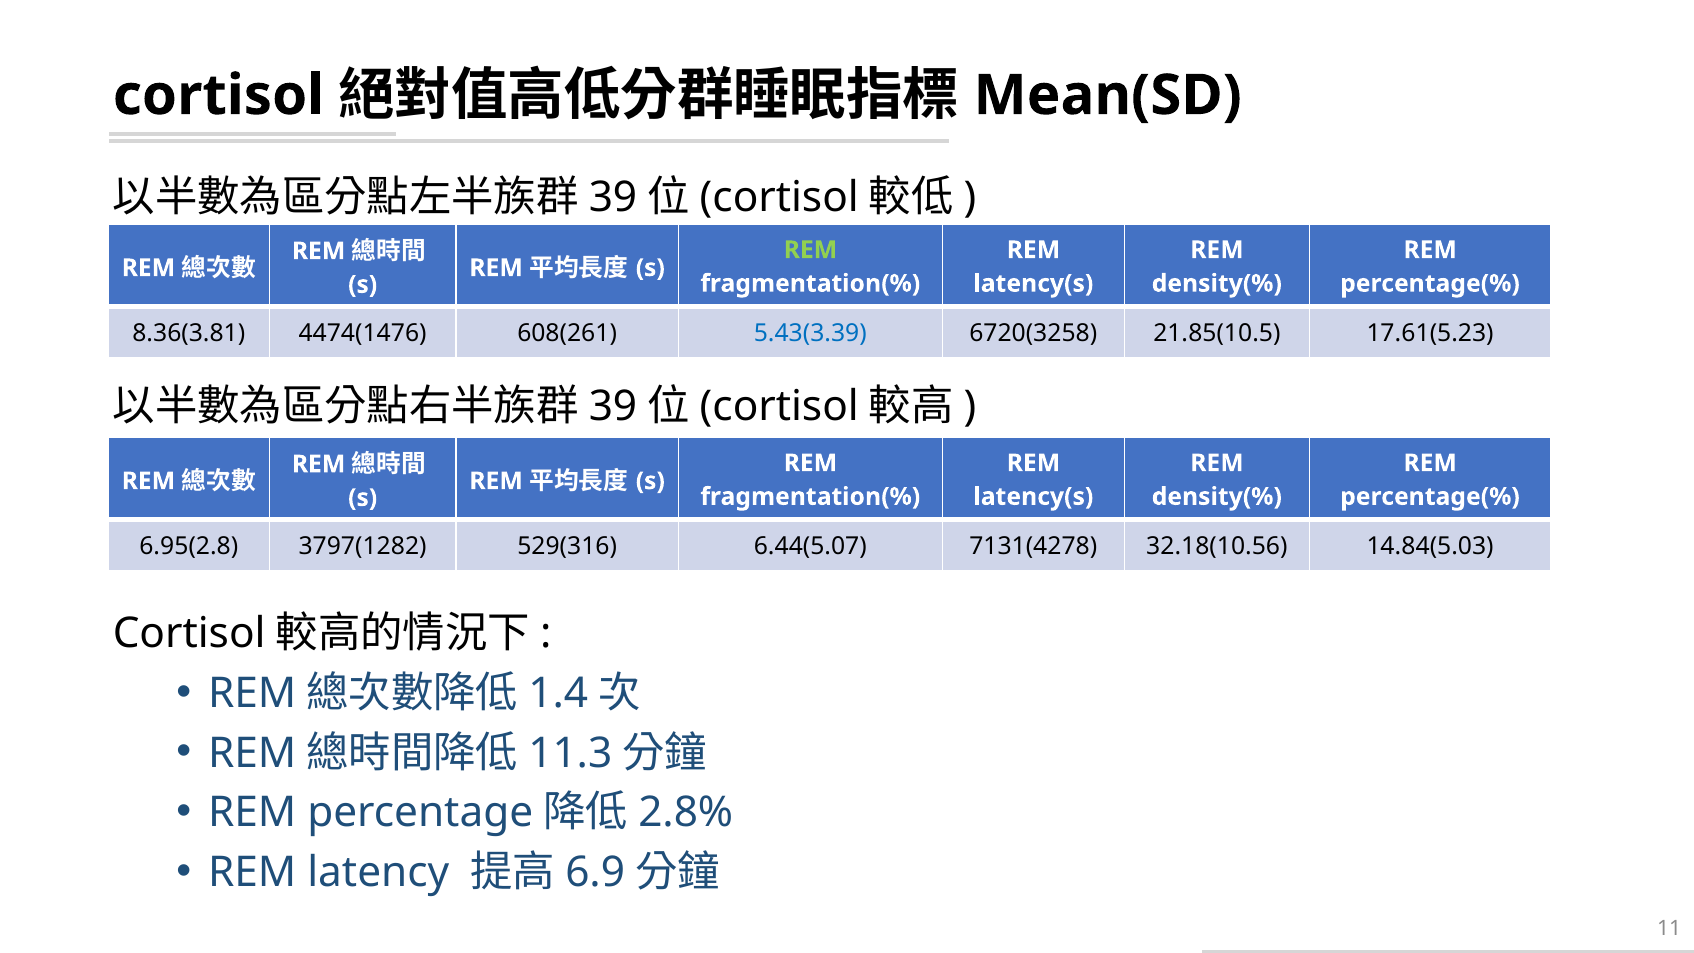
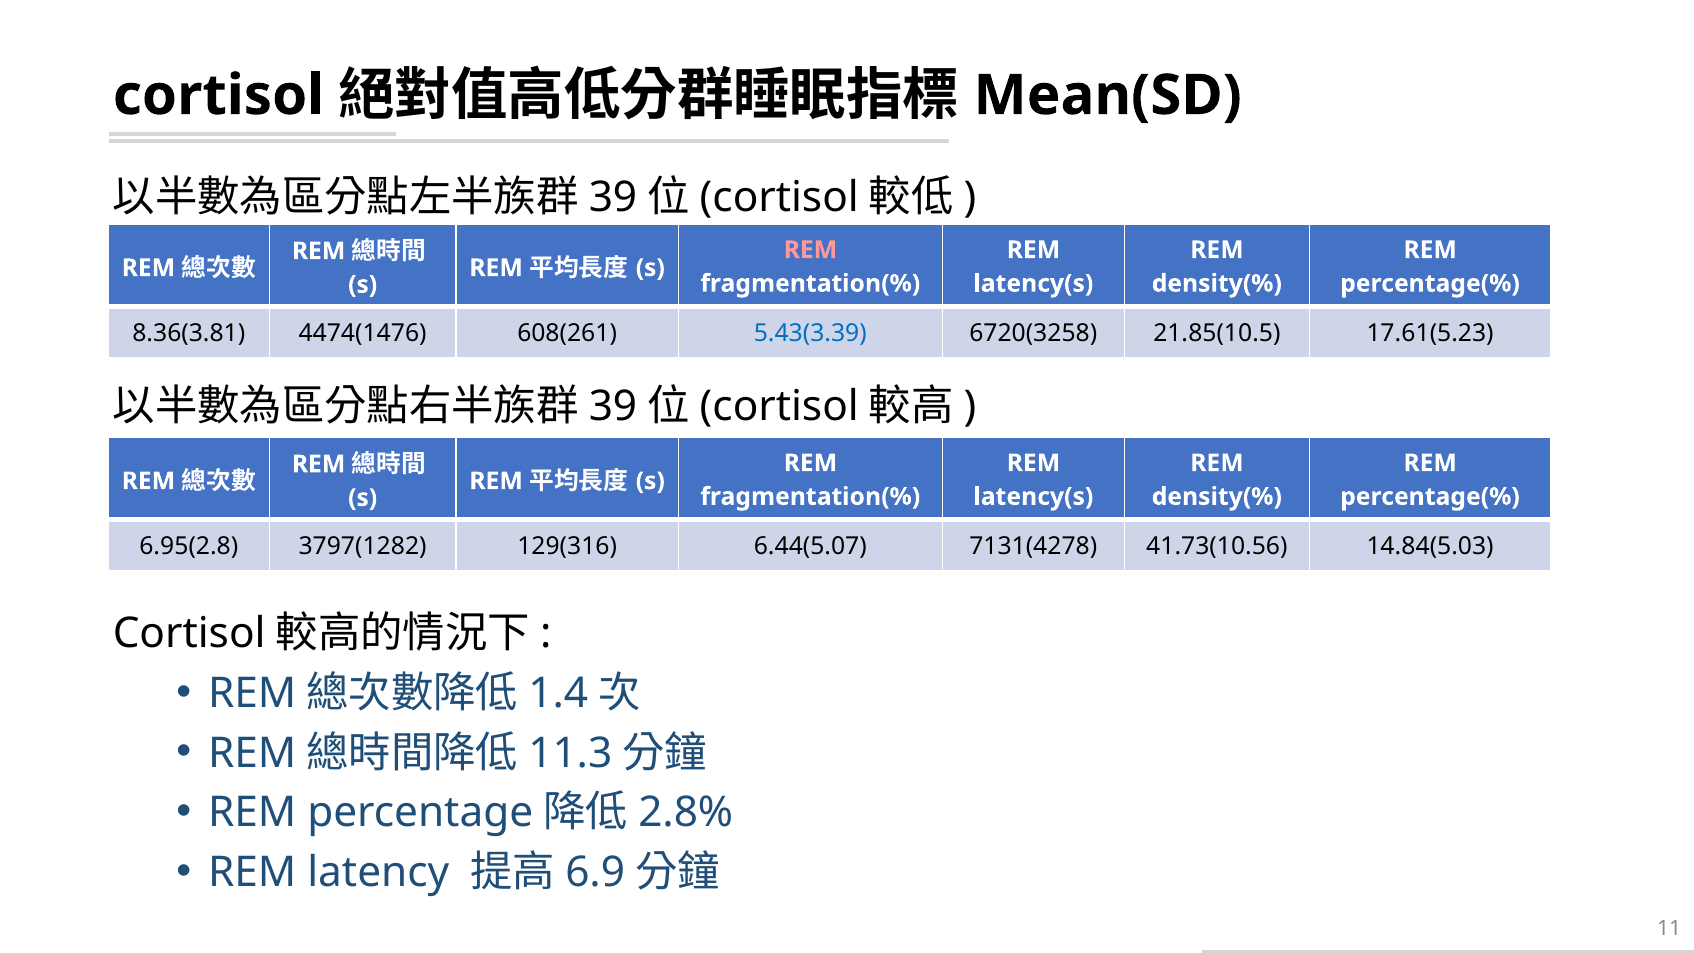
REM at (810, 250) colour: light green -> pink
529(316: 529(316 -> 129(316
32.18(10.56: 32.18(10.56 -> 41.73(10.56
